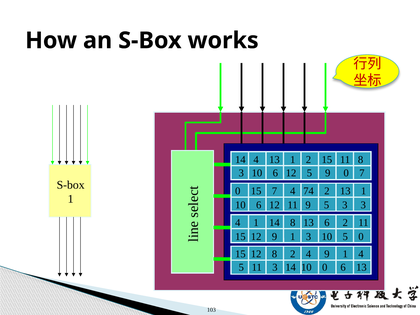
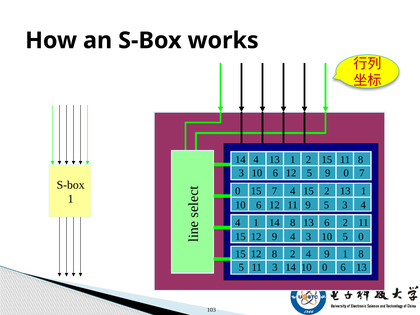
4 74: 74 -> 15
3 3: 3 -> 4
12 9 1: 1 -> 4
1 4: 4 -> 8
